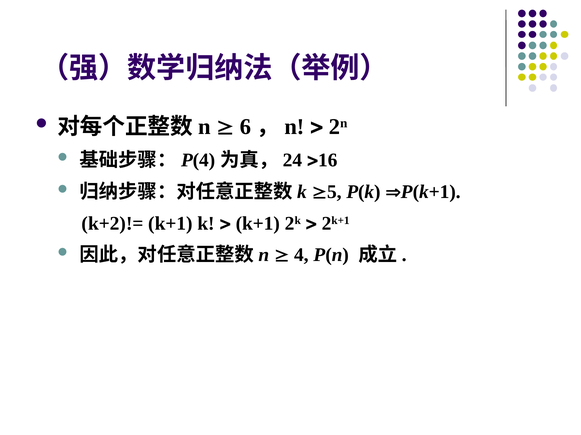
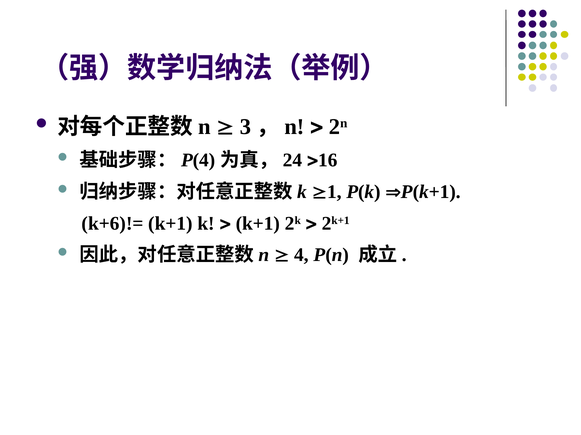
6: 6 -> 3
5: 5 -> 1
k+2)!=: k+2)!= -> k+6)!=
